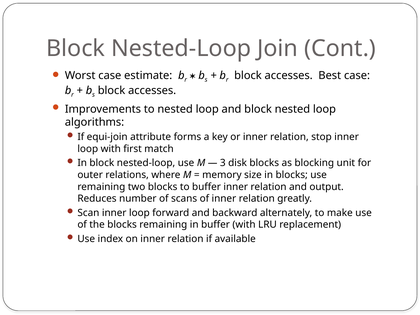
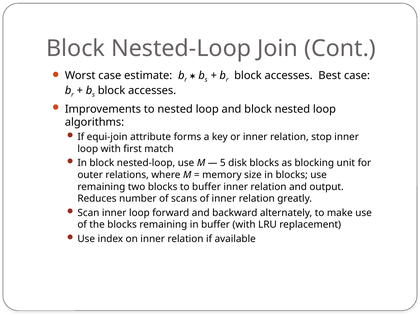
3: 3 -> 5
